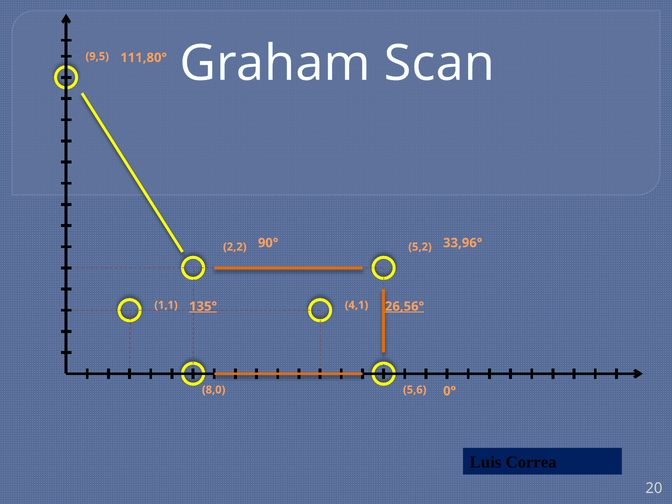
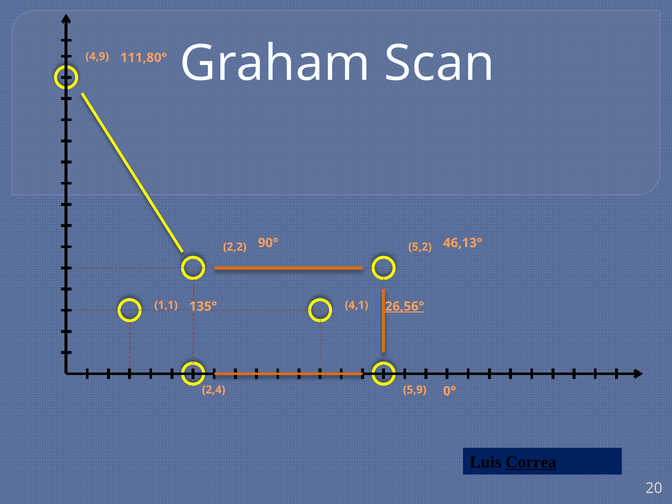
9,5: 9,5 -> 4,9
33,96°: 33,96° -> 46,13°
135° underline: present -> none
8,0: 8,0 -> 2,4
5,6: 5,6 -> 5,9
Correa underline: none -> present
